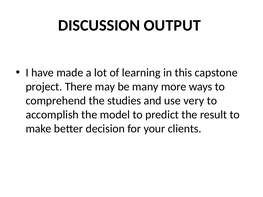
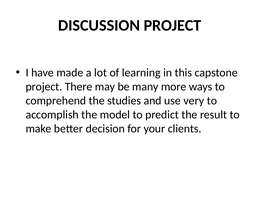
DISCUSSION OUTPUT: OUTPUT -> PROJECT
